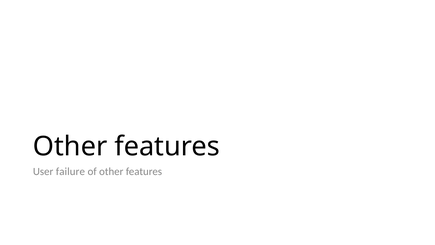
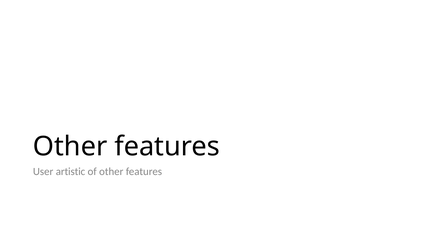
failure: failure -> artistic
